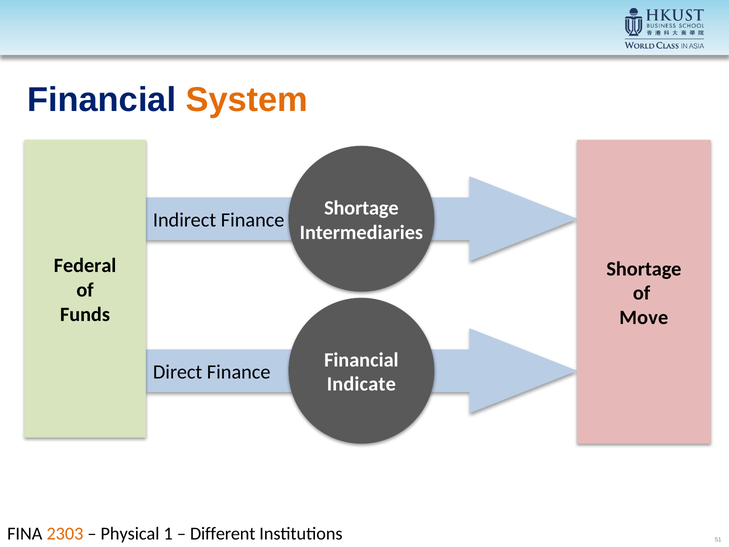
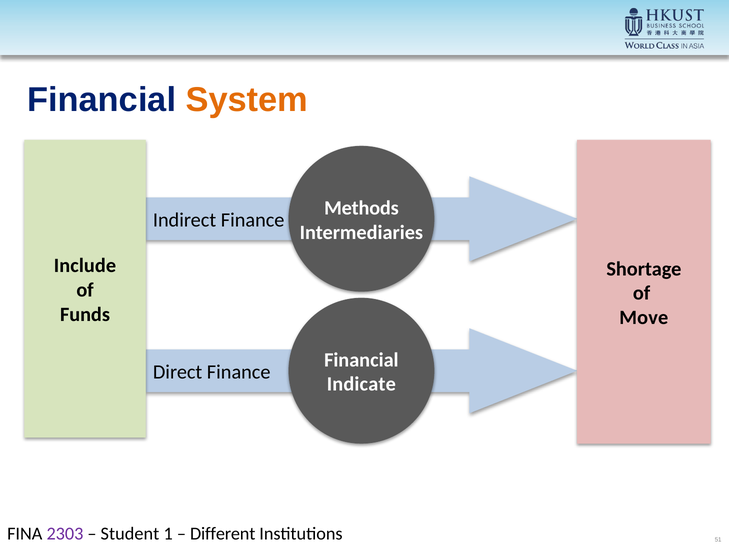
Shortage at (361, 208): Shortage -> Methods
Federal: Federal -> Include
2303 colour: orange -> purple
Physical: Physical -> Student
